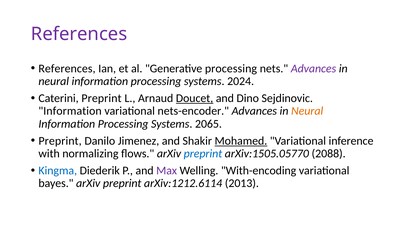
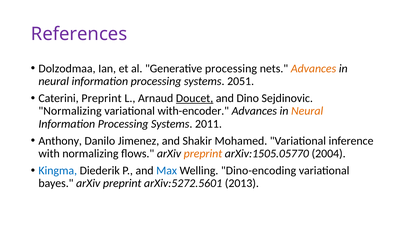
References at (67, 68): References -> Dolzodmaa
Advances at (314, 68) colour: purple -> orange
2024: 2024 -> 2051
Information at (70, 111): Information -> Normalizing
nets-encoder: nets-encoder -> with-encoder
2065: 2065 -> 2011
Preprint at (60, 141): Preprint -> Anthony
Mohamed underline: present -> none
preprint at (203, 153) colour: blue -> orange
2088: 2088 -> 2004
Max colour: purple -> blue
With-encoding: With-encoding -> Dino-encoding
arXiv:1212.6114: arXiv:1212.6114 -> arXiv:5272.5601
